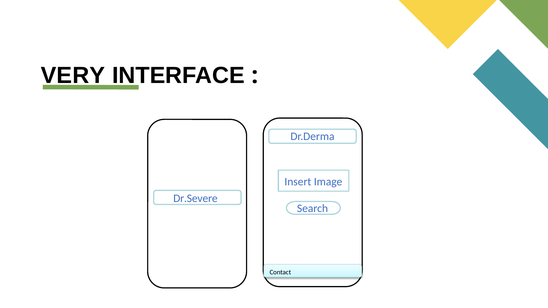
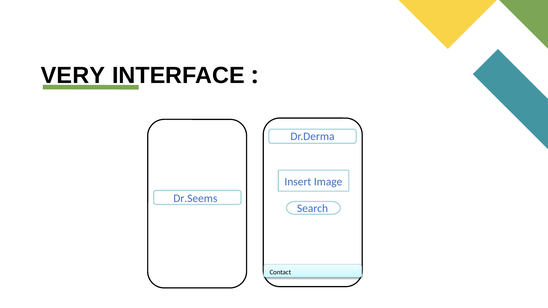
Dr.Severe: Dr.Severe -> Dr.Seems
